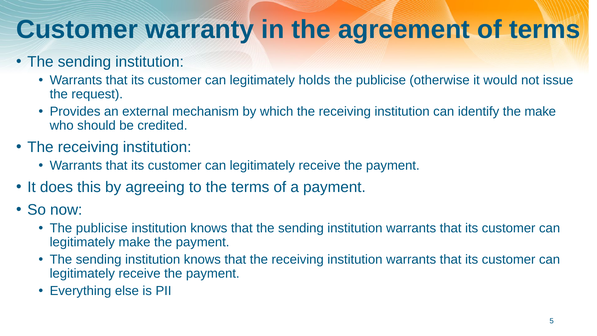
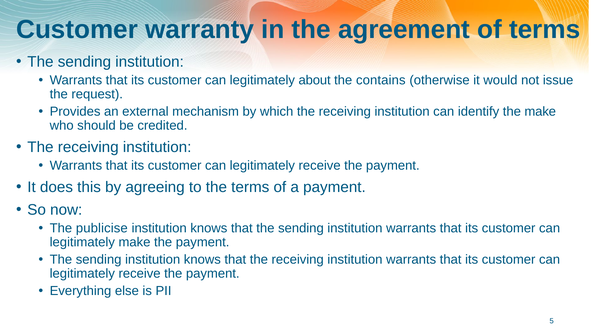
holds: holds -> about
publicise at (381, 80): publicise -> contains
